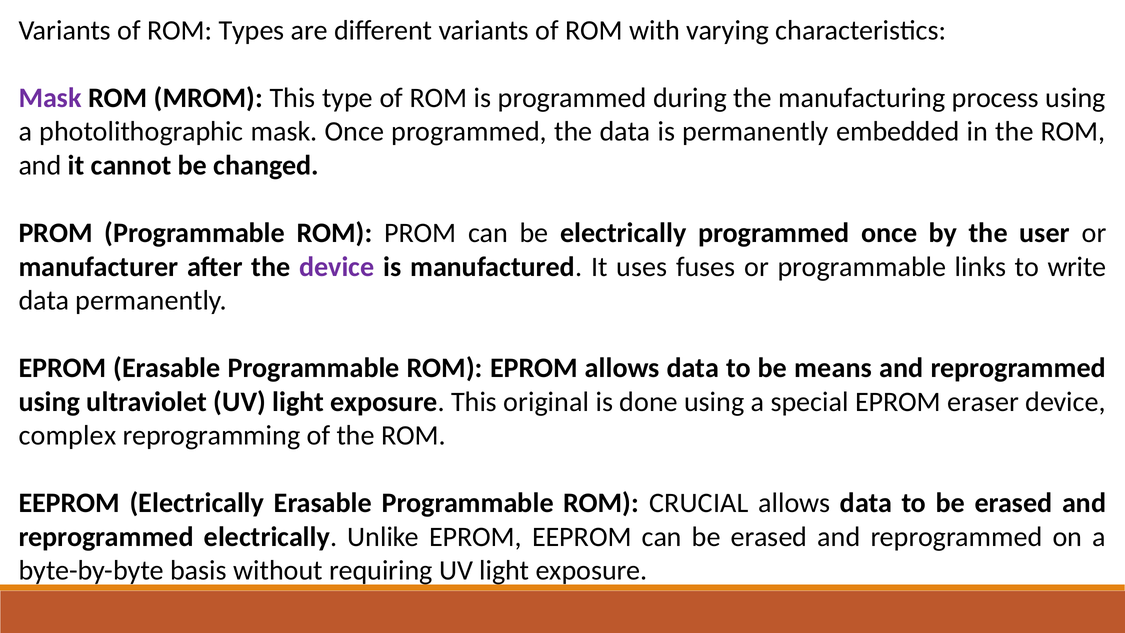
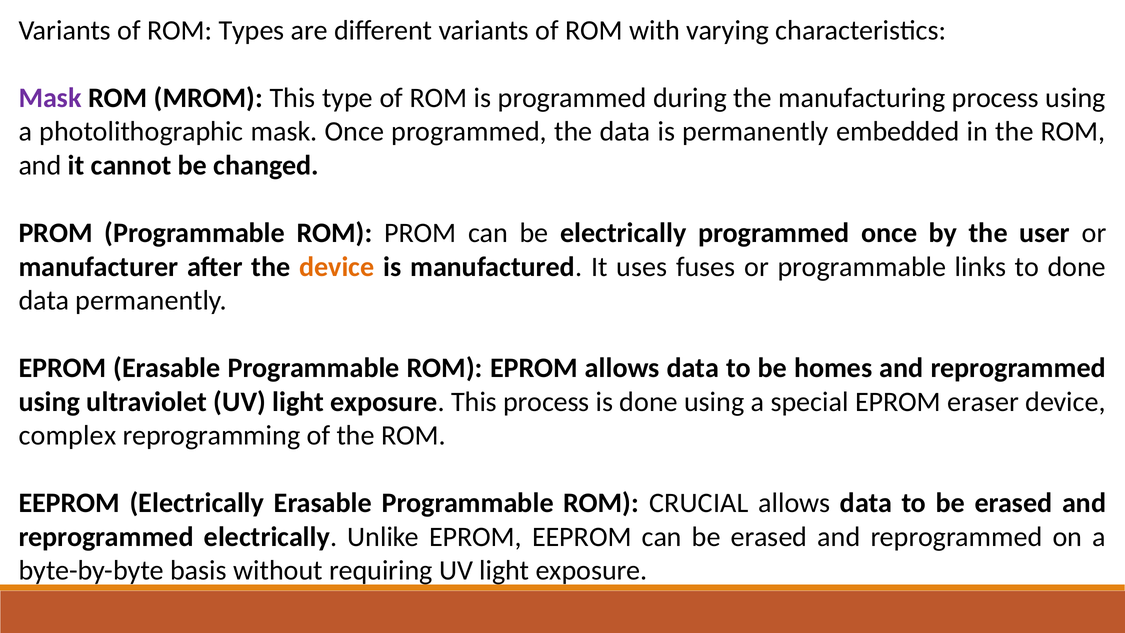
device at (337, 267) colour: purple -> orange
to write: write -> done
means: means -> homes
This original: original -> process
